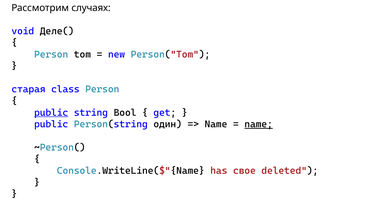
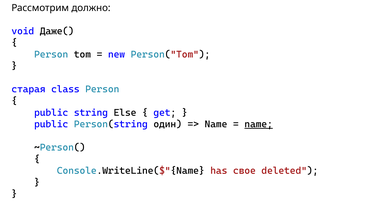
случаях: случаях -> должно
Деле(: Деле( -> Даже(
public at (51, 113) underline: present -> none
Bool: Bool -> Else
